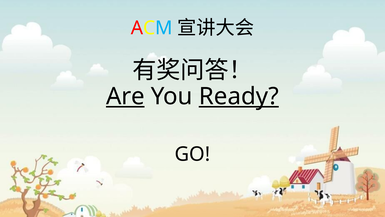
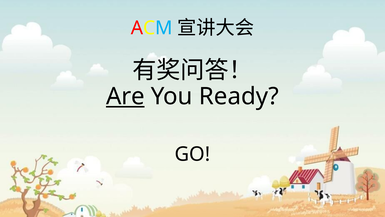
Ready underline: present -> none
